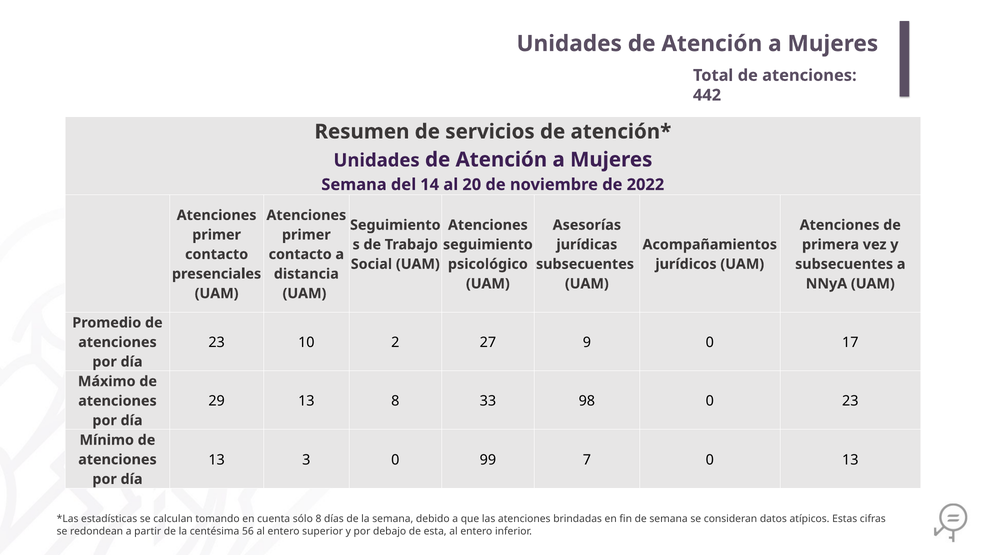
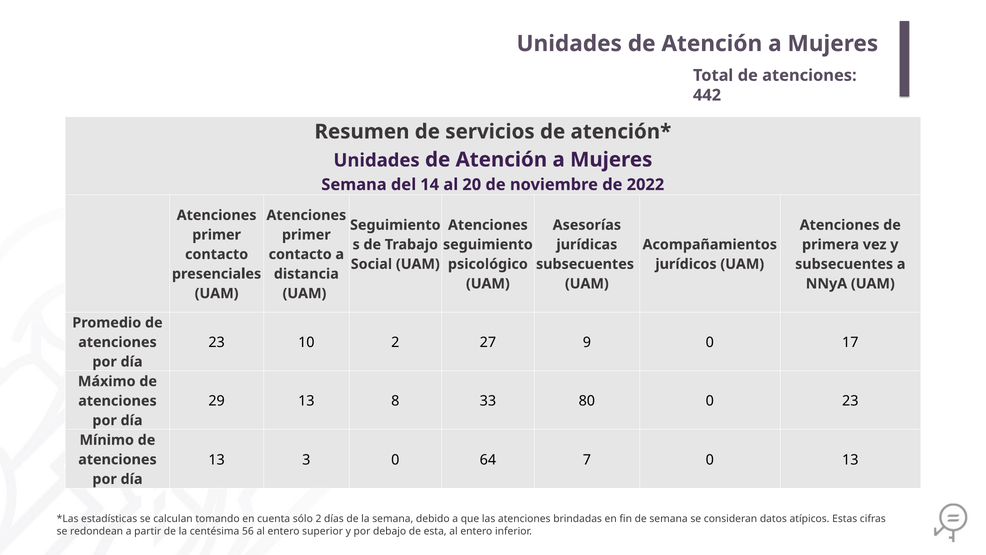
98: 98 -> 80
99: 99 -> 64
sólo 8: 8 -> 2
